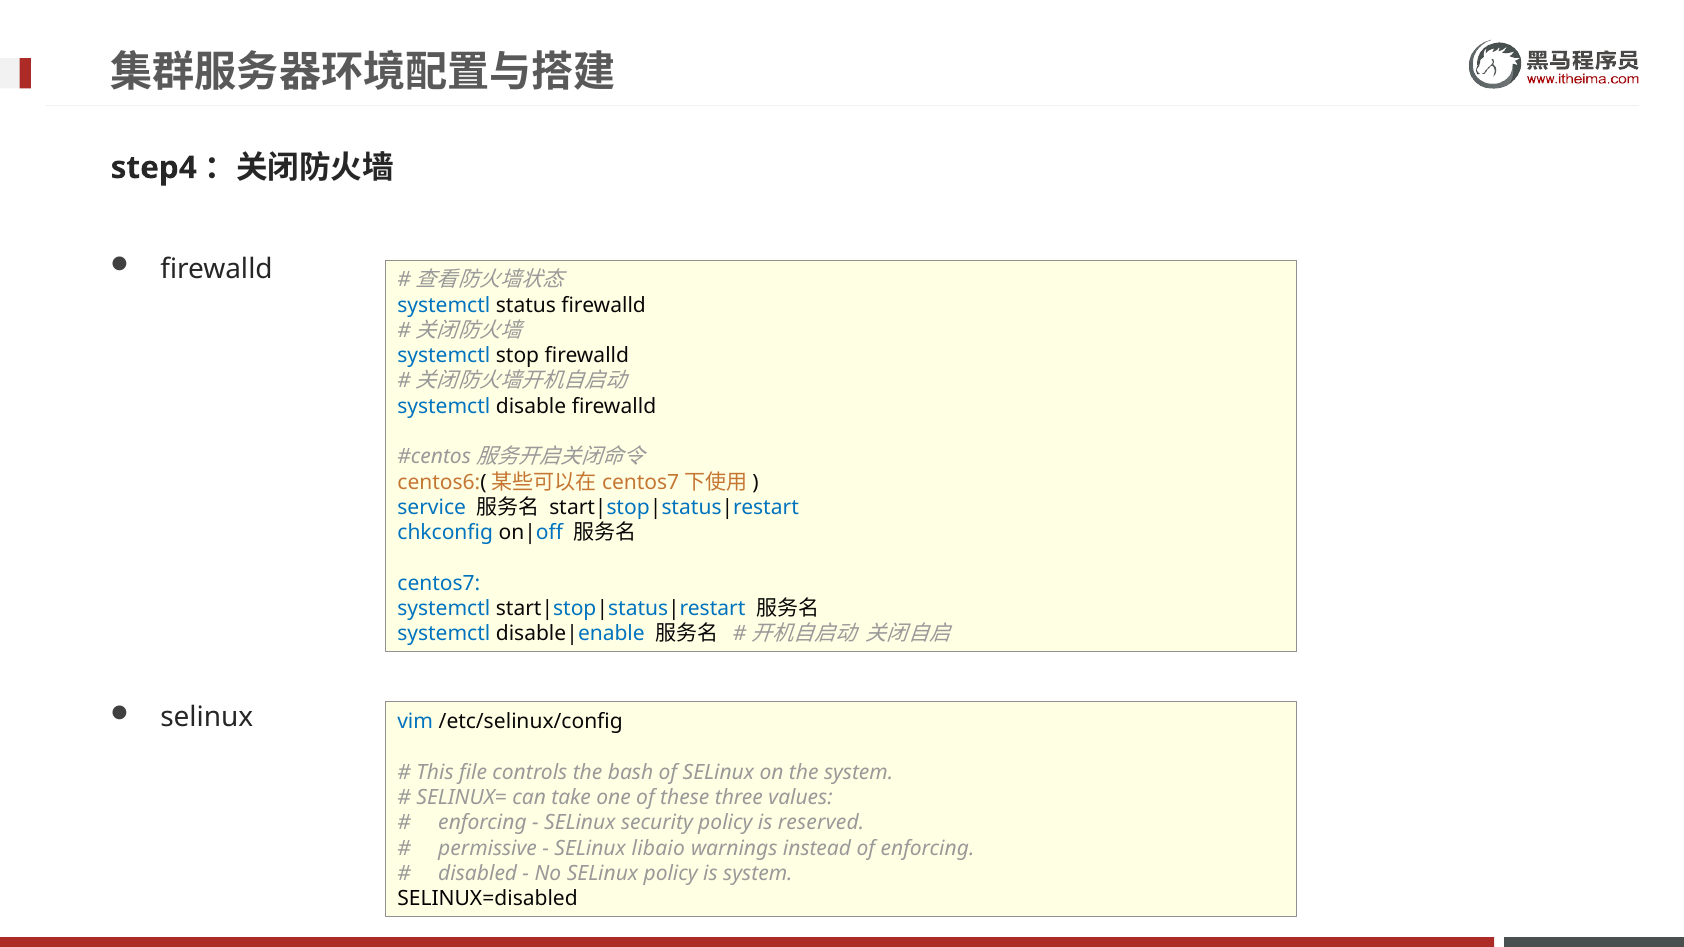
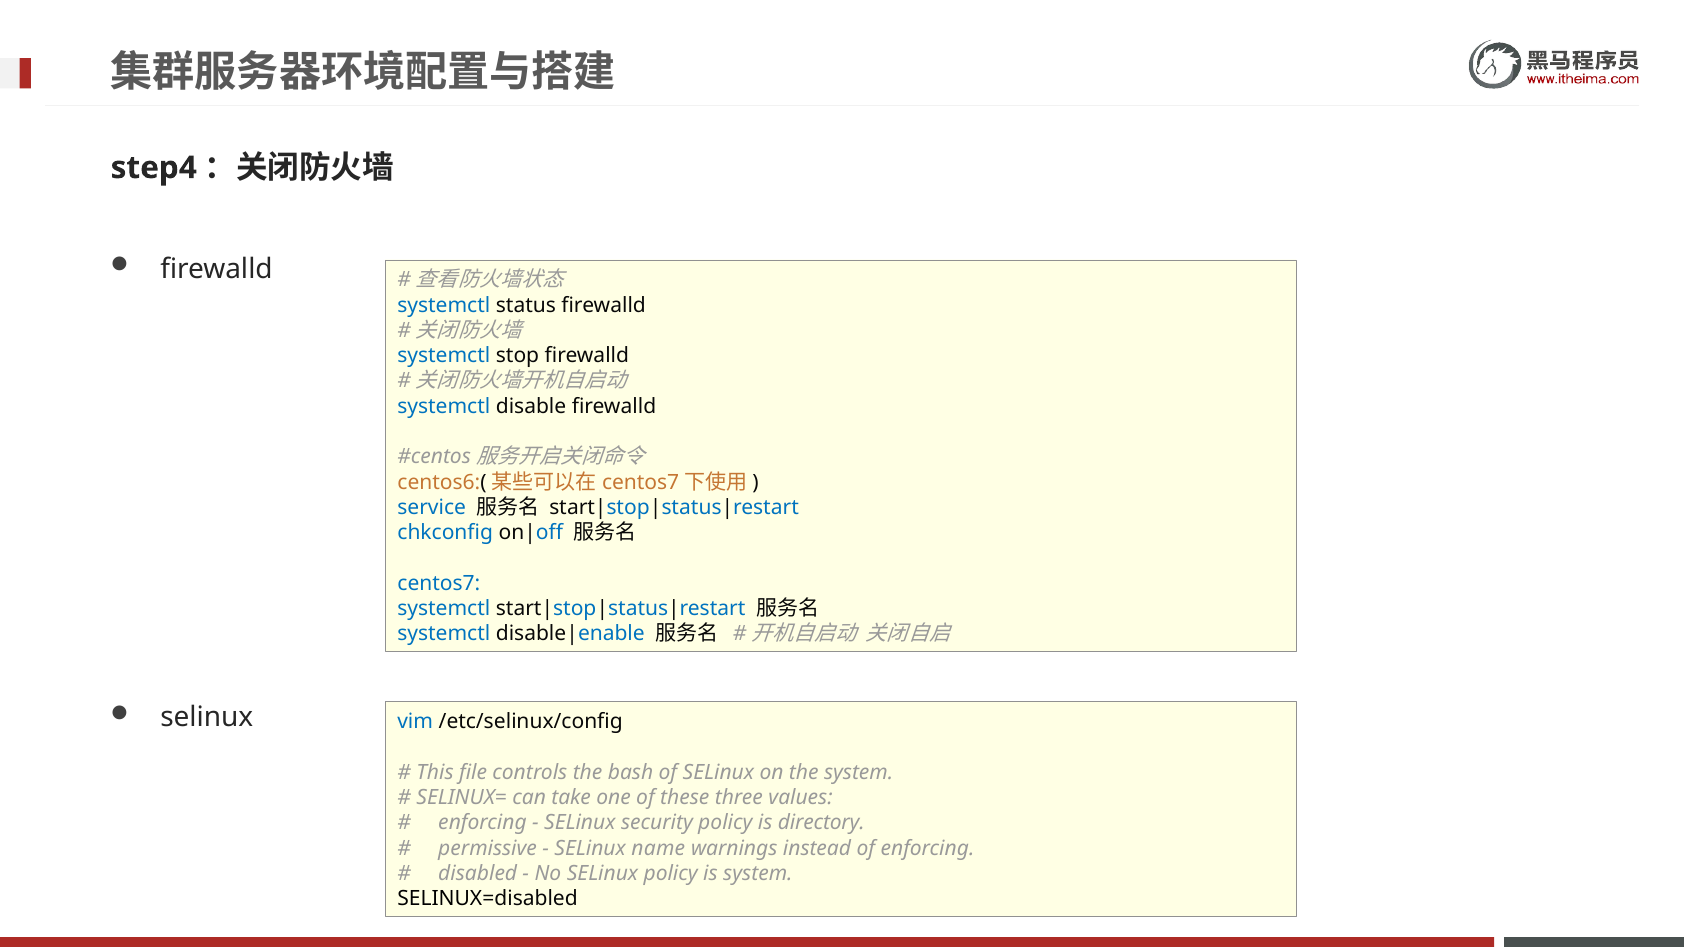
reserved: reserved -> directory
libaio: libaio -> name
